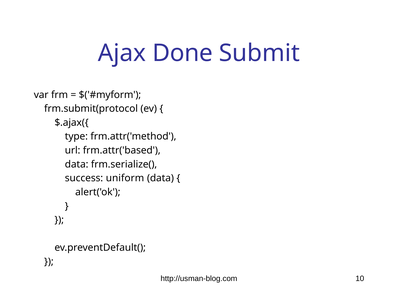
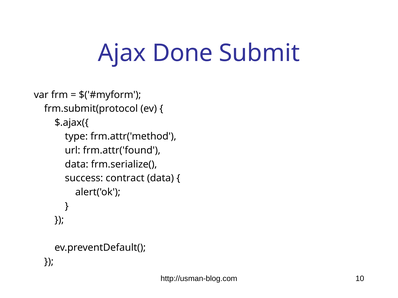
frm.attr('based: frm.attr('based -> frm.attr('found
uniform: uniform -> contract
